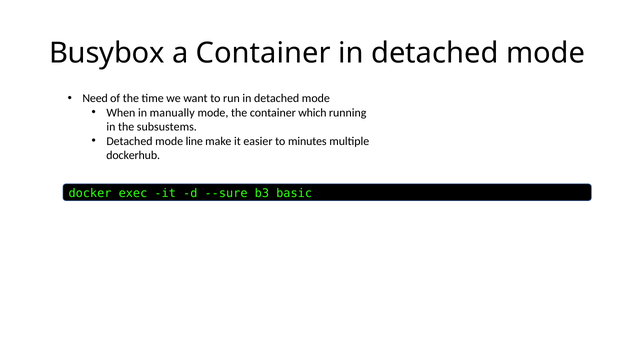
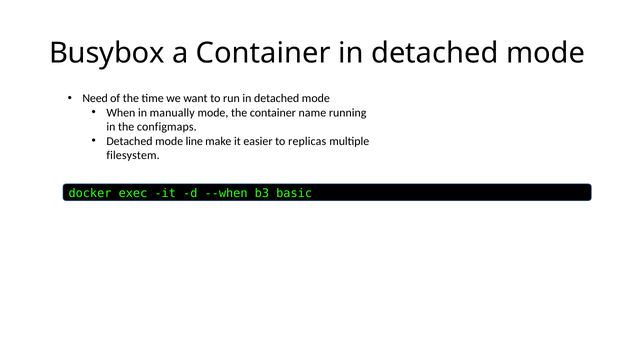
which: which -> name
subsustems: subsustems -> configmaps
minutes: minutes -> replicas
dockerhub: dockerhub -> filesystem
--sure: --sure -> --when
